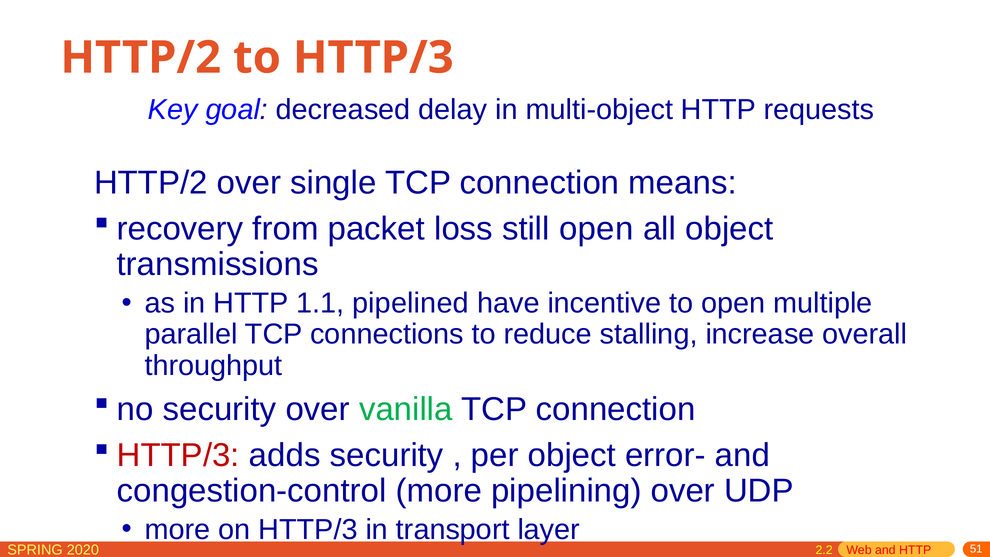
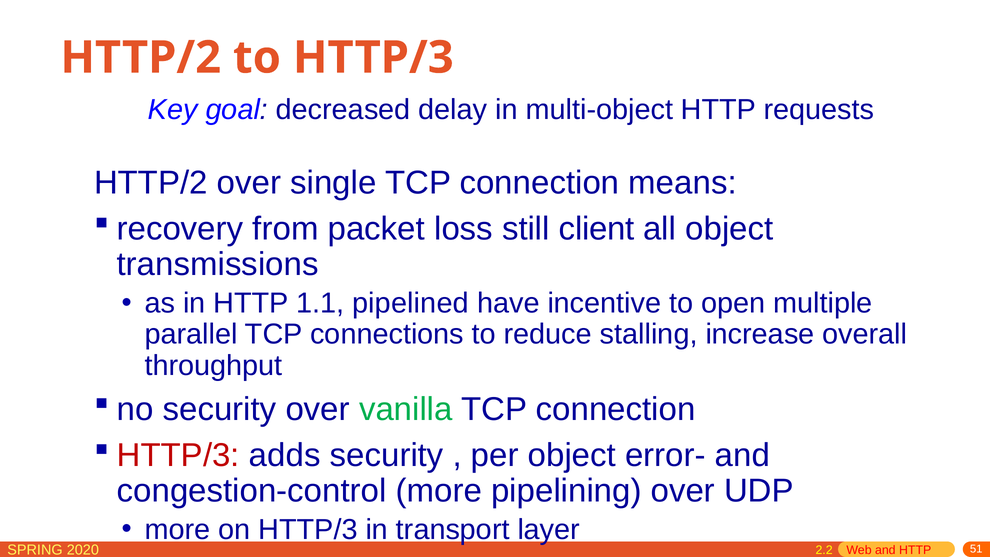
still open: open -> client
